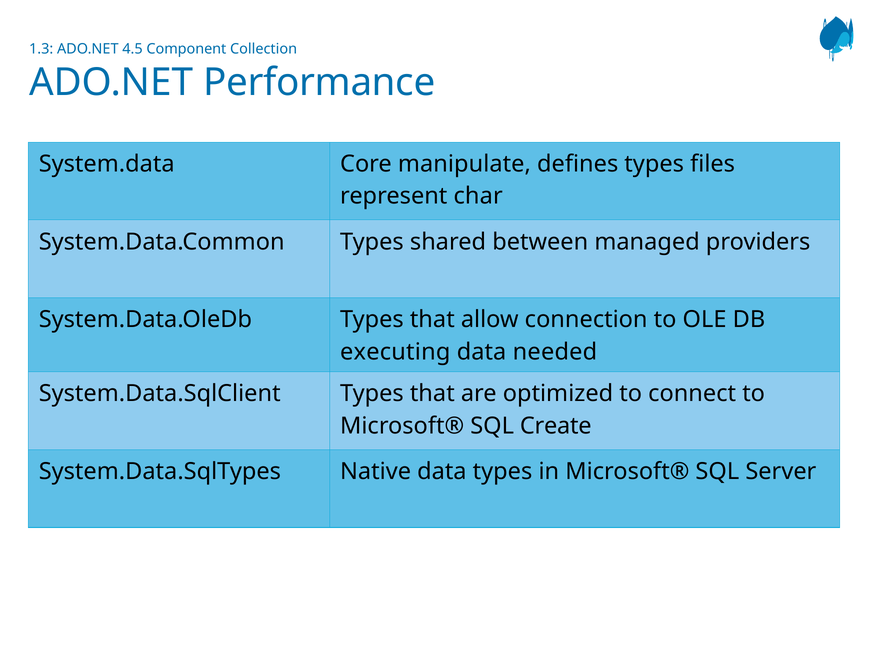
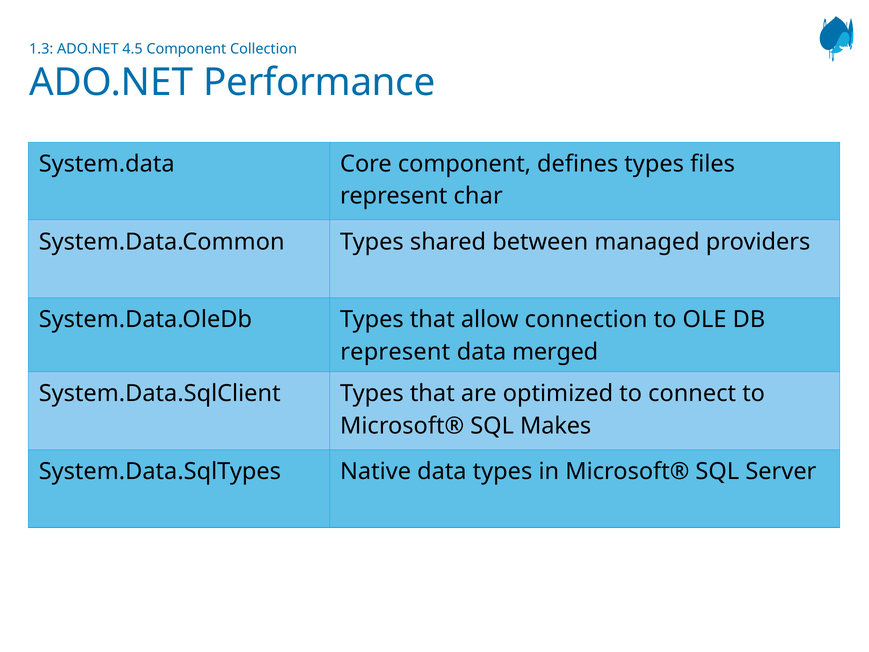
Core manipulate: manipulate -> component
executing at (395, 352): executing -> represent
needed: needed -> merged
Create: Create -> Makes
